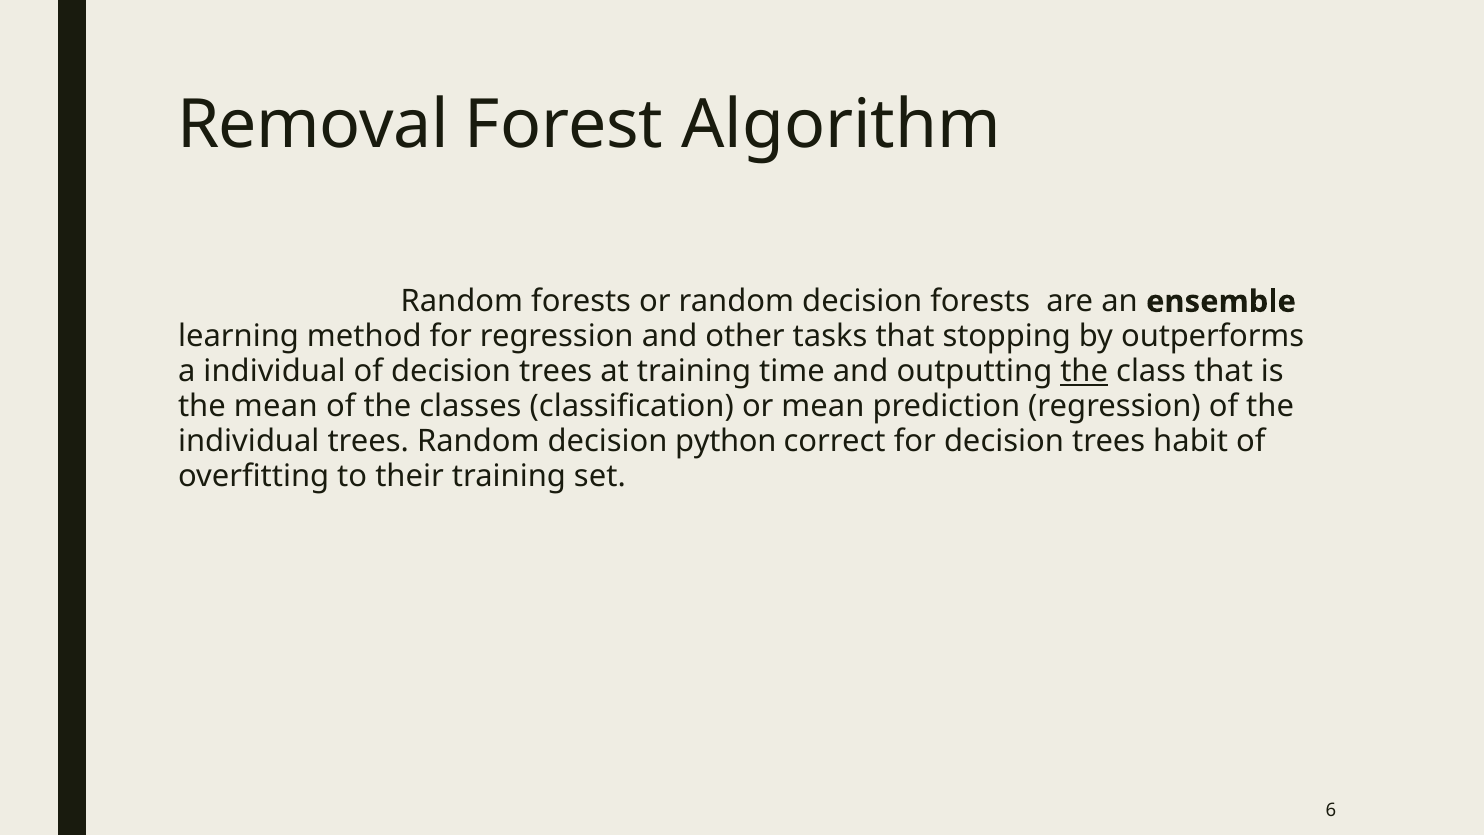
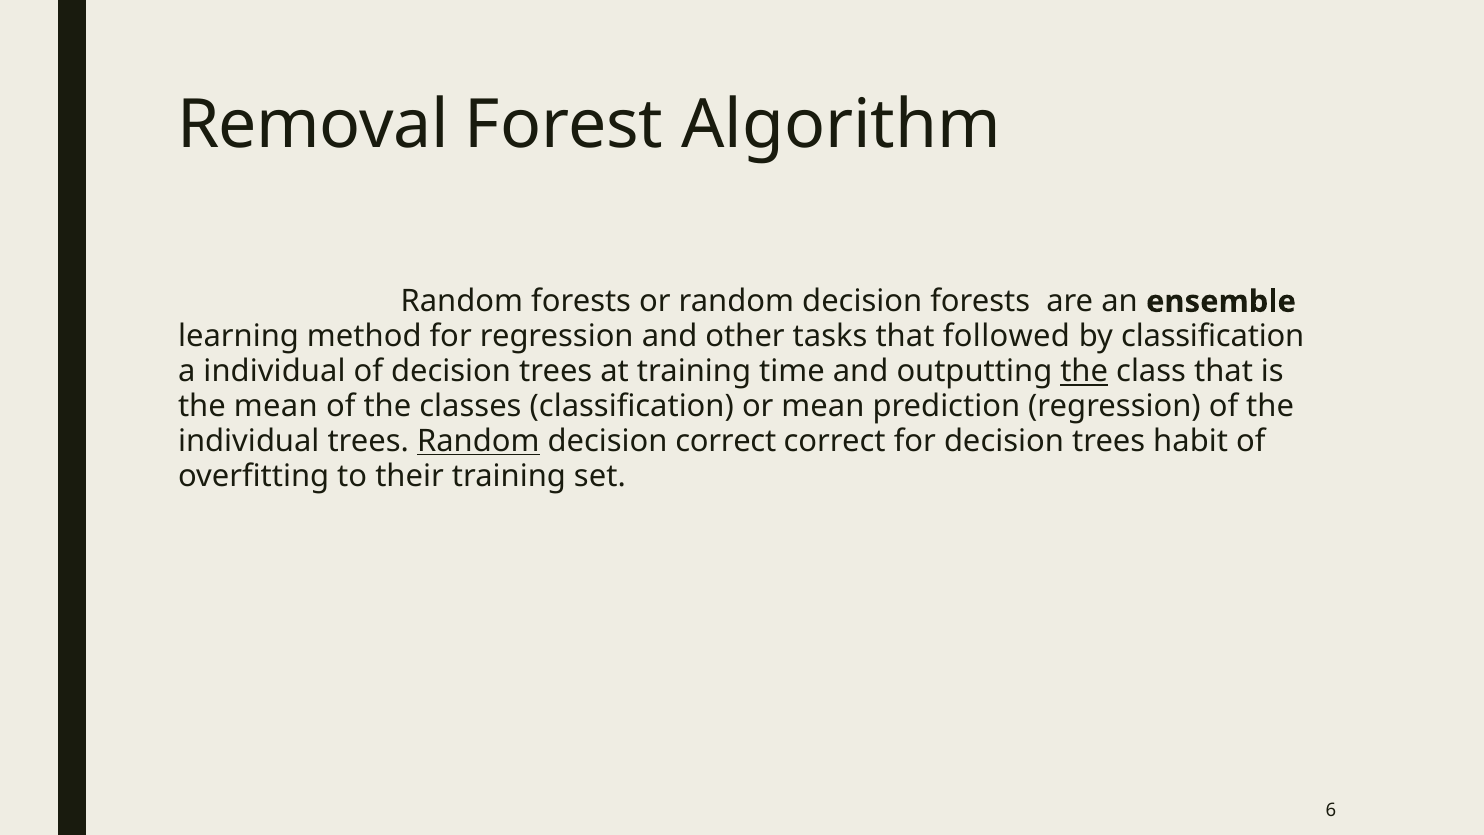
stopping: stopping -> followed
by outperforms: outperforms -> classification
Random at (478, 441) underline: none -> present
decision python: python -> correct
